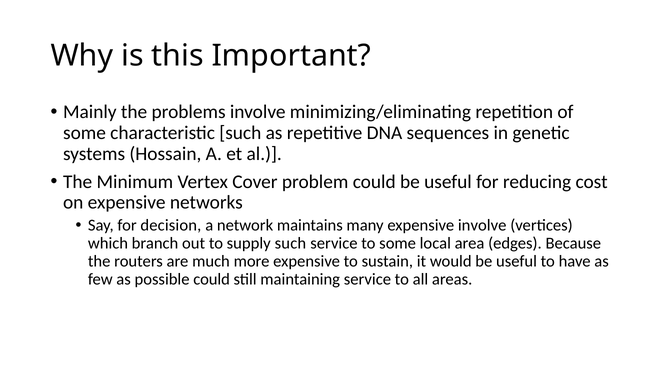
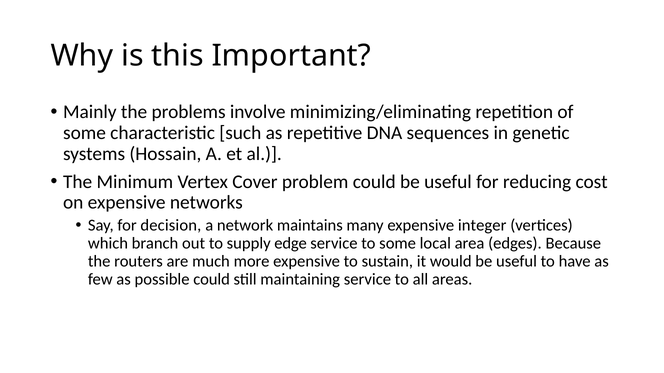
expensive involve: involve -> integer
supply such: such -> edge
